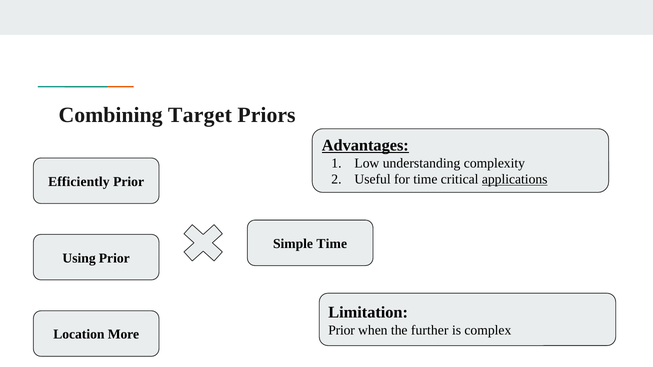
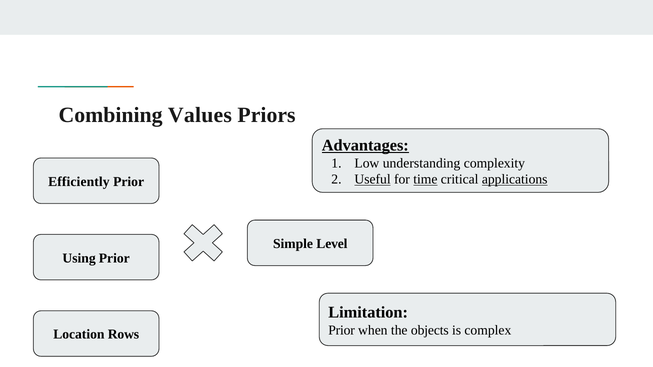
Target: Target -> Values
Useful underline: none -> present
time at (425, 180) underline: none -> present
Simple Time: Time -> Level
further: further -> objects
More: More -> Rows
